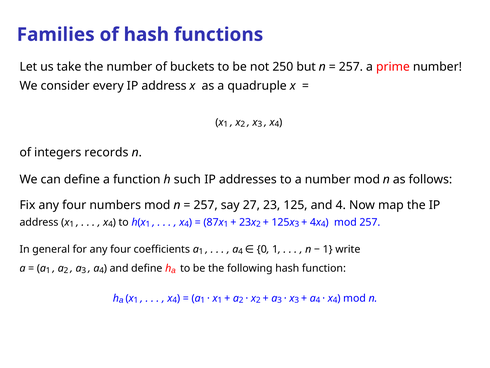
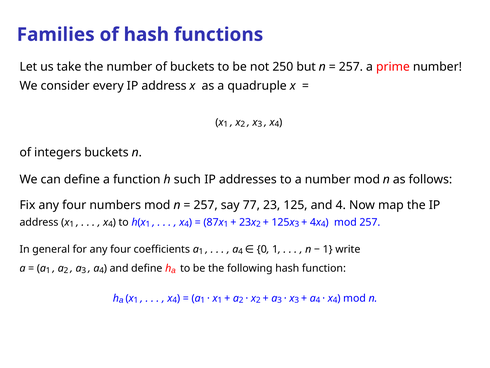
integers records: records -> buckets
27: 27 -> 77
